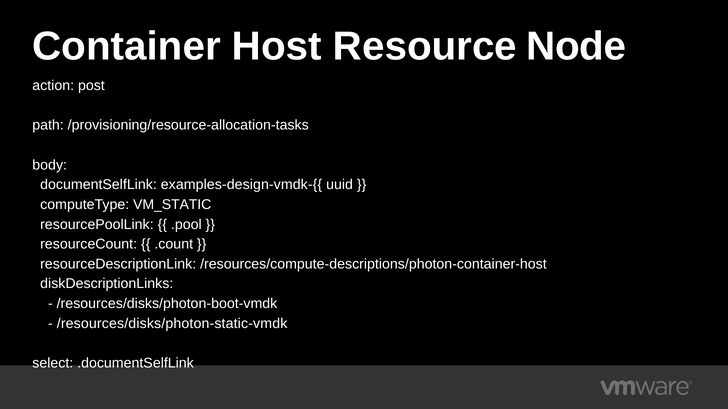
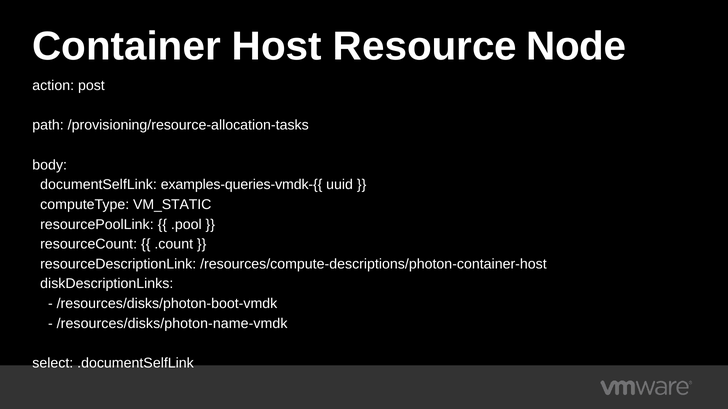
examples-design-vmdk-{{: examples-design-vmdk-{{ -> examples-queries-vmdk-{{
/resources/disks/photon-static-vmdk: /resources/disks/photon-static-vmdk -> /resources/disks/photon-name-vmdk
